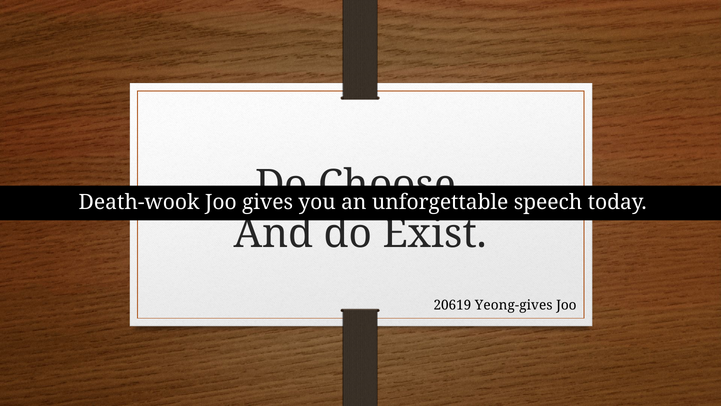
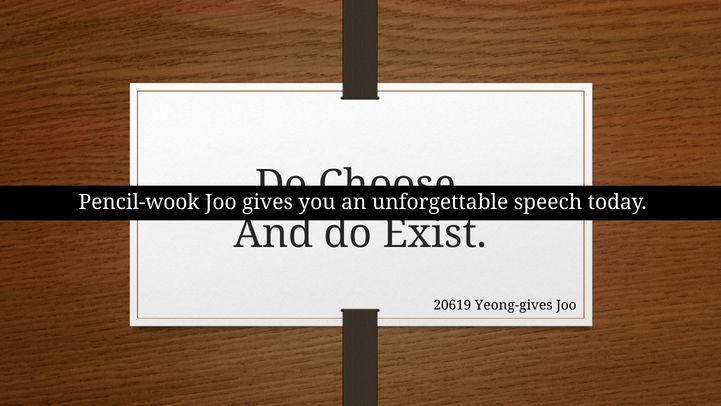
Death-wook: Death-wook -> Pencil-wook
